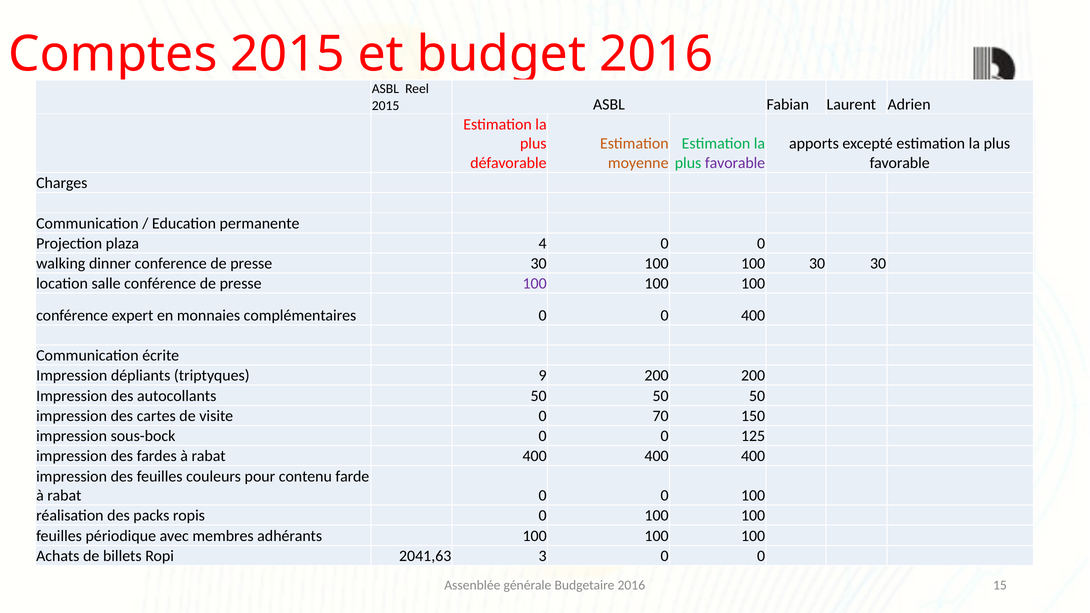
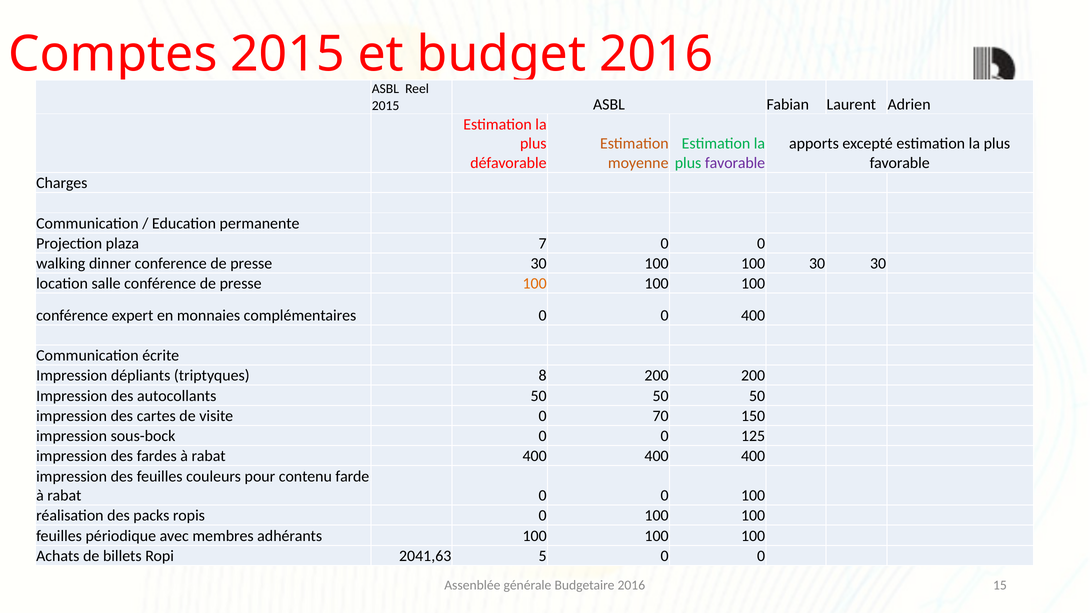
4: 4 -> 7
100 at (535, 284) colour: purple -> orange
9: 9 -> 8
3: 3 -> 5
